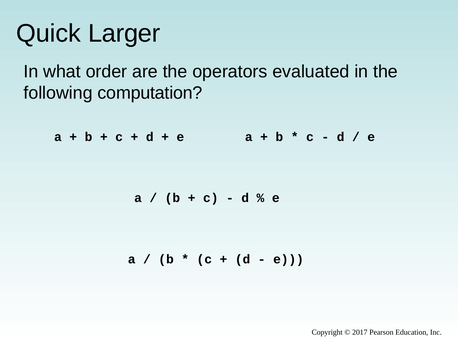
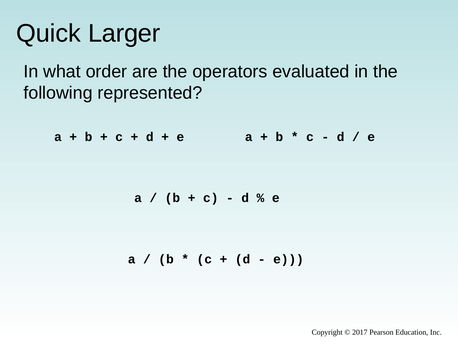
computation: computation -> represented
